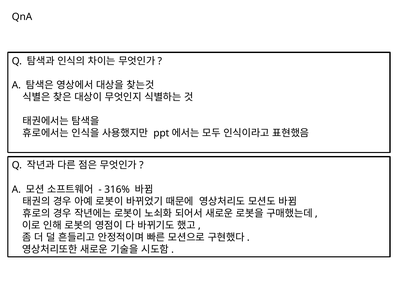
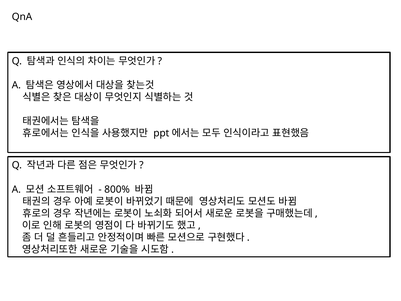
316%: 316% -> 800%
